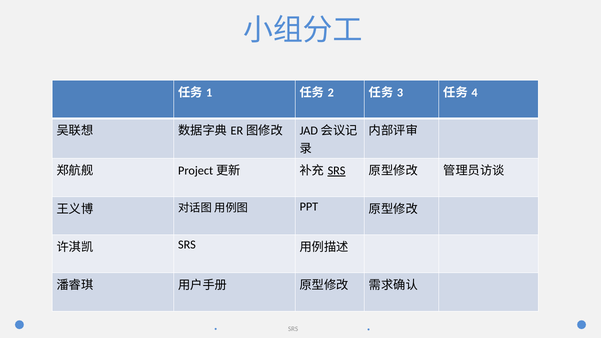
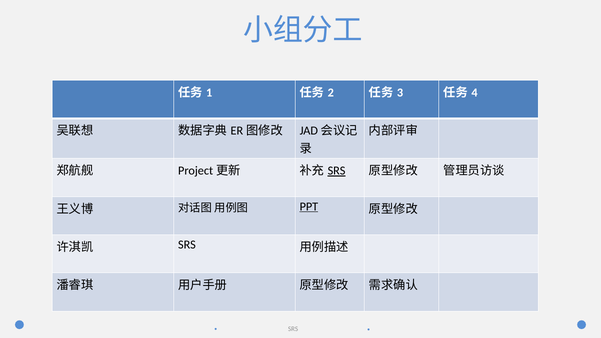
PPT underline: none -> present
